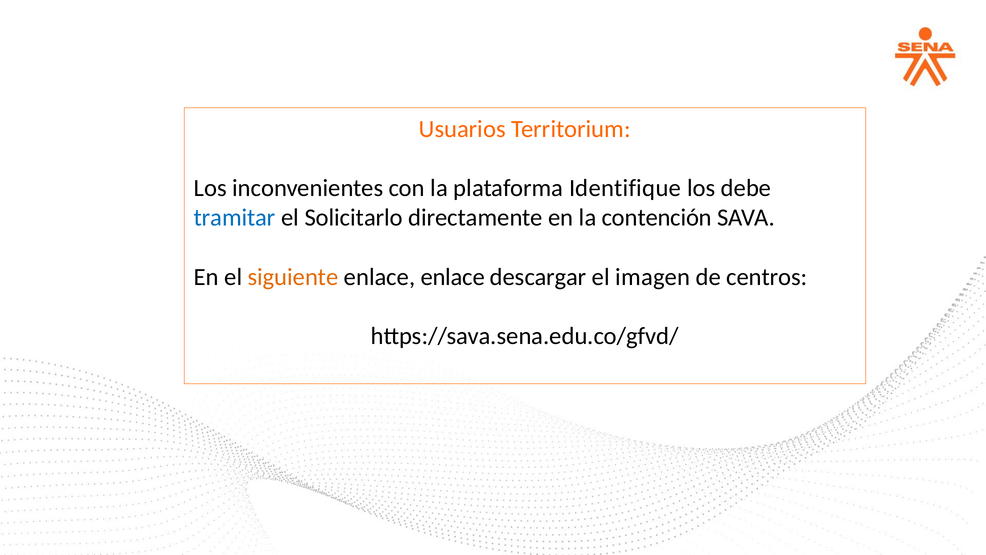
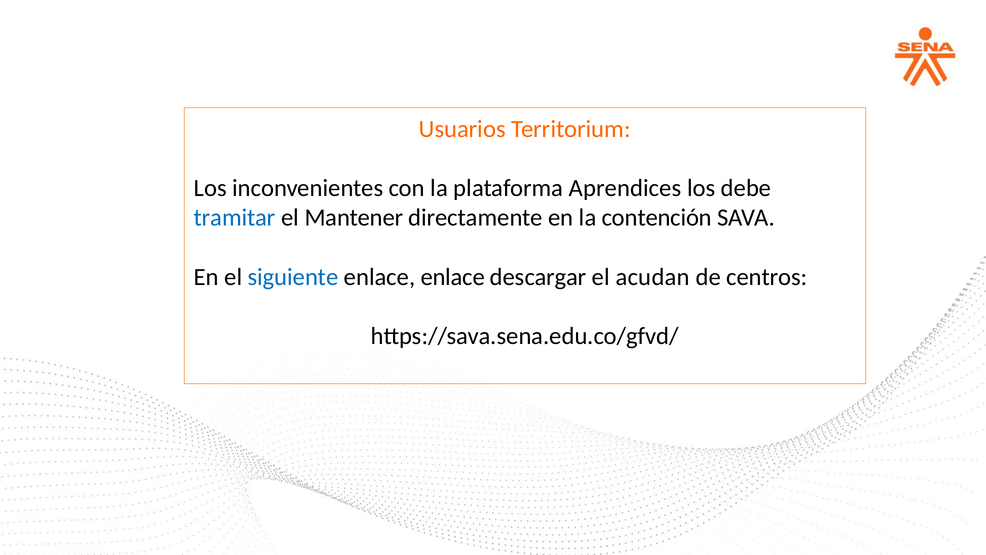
Identifique: Identifique -> Aprendices
Solicitarlo: Solicitarlo -> Mantener
siguiente colour: orange -> blue
imagen: imagen -> acudan
